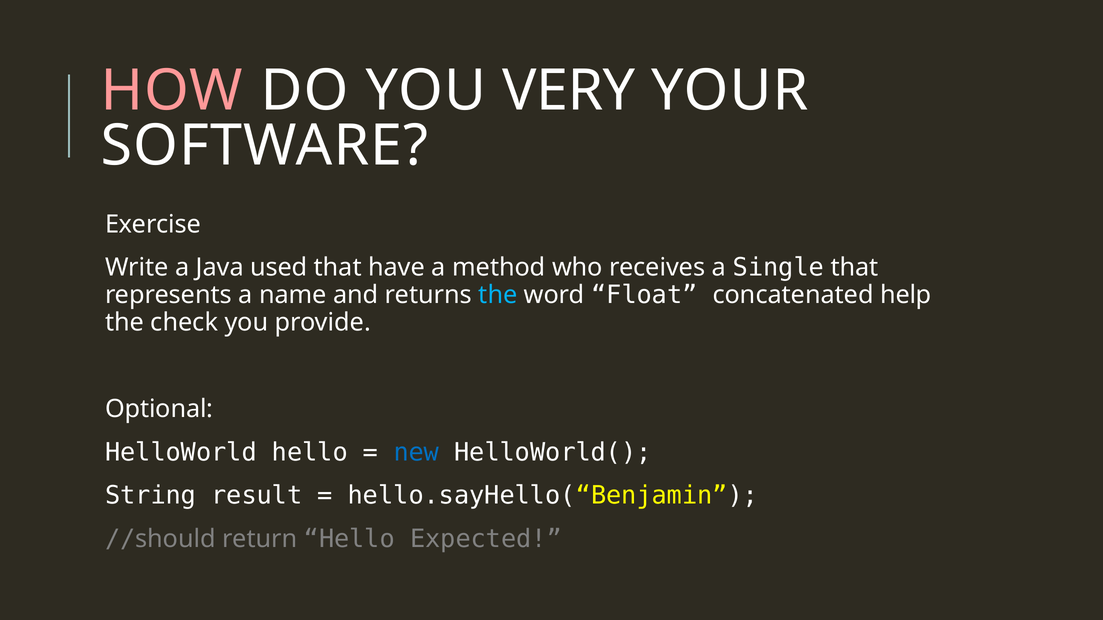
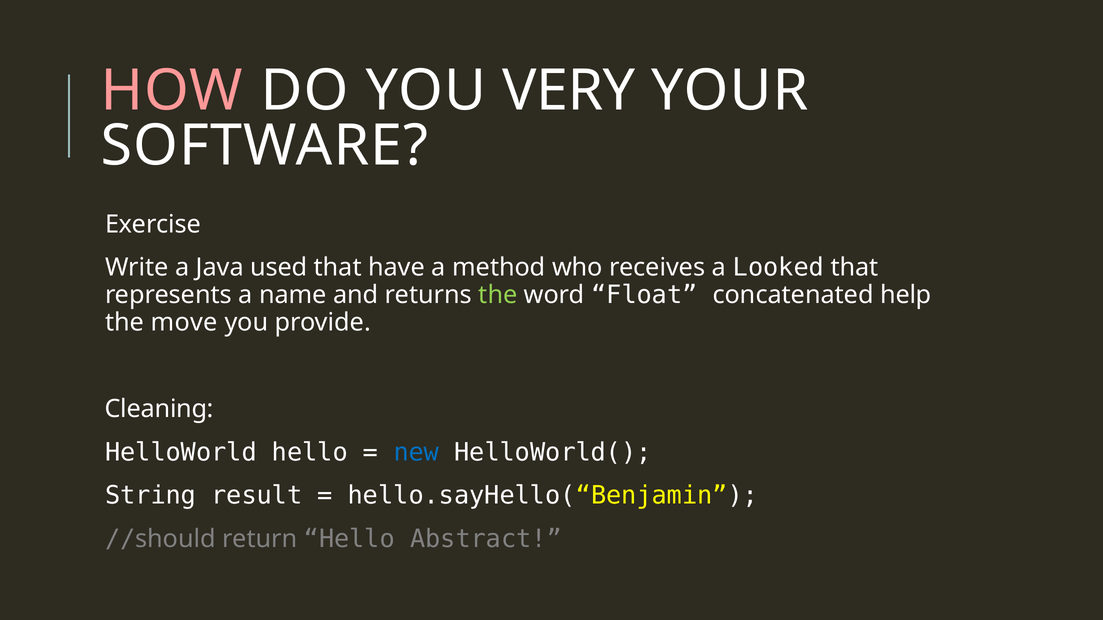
Single: Single -> Looked
the at (498, 295) colour: light blue -> light green
check: check -> move
Optional: Optional -> Cleaning
Expected: Expected -> Abstract
